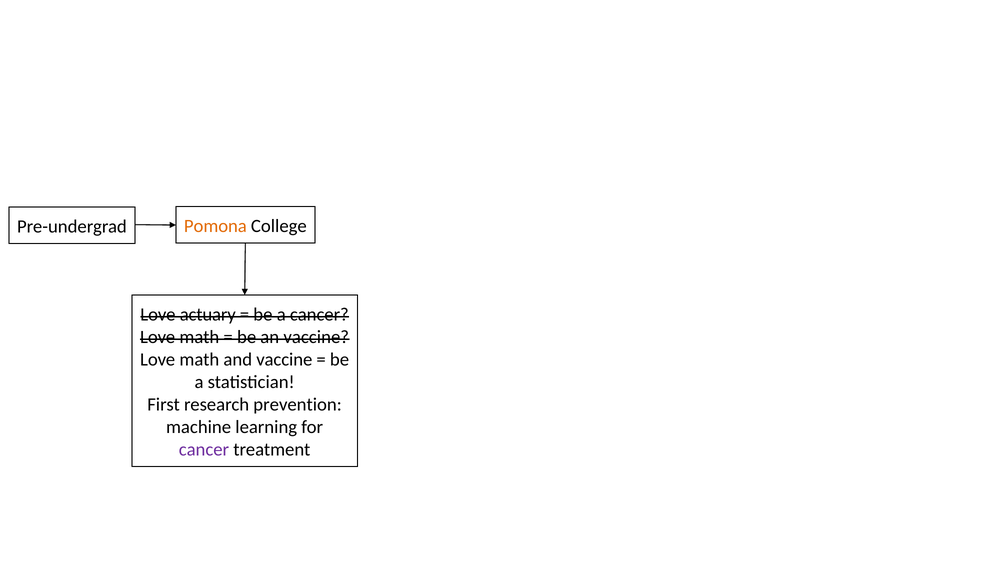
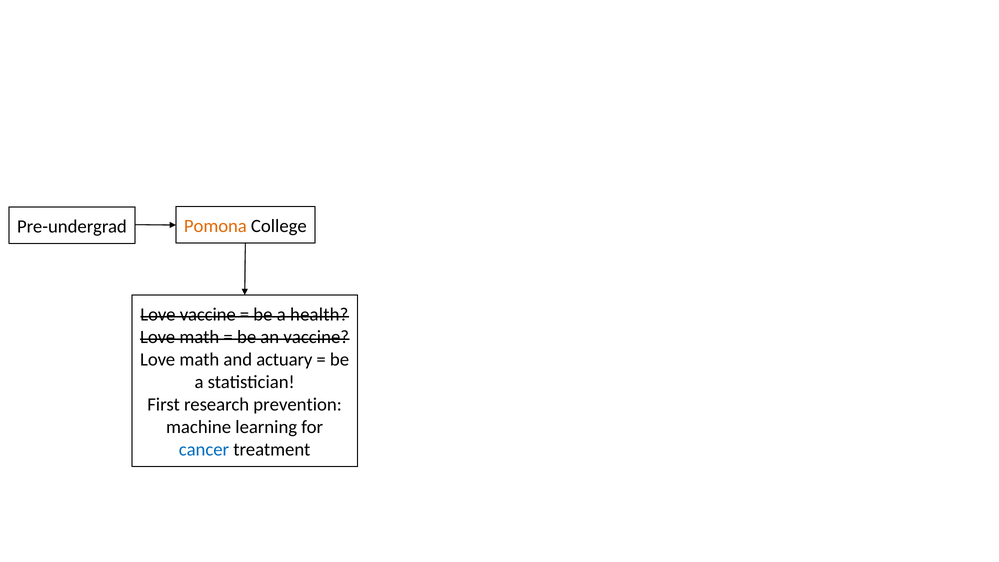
Love actuary: actuary -> vaccine
a cancer: cancer -> health
and vaccine: vaccine -> actuary
cancer at (204, 449) colour: purple -> blue
